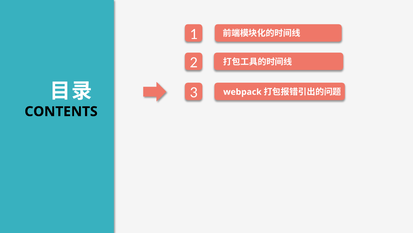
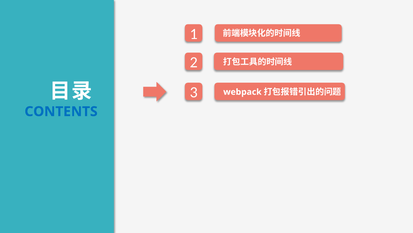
CONTENTS colour: black -> blue
